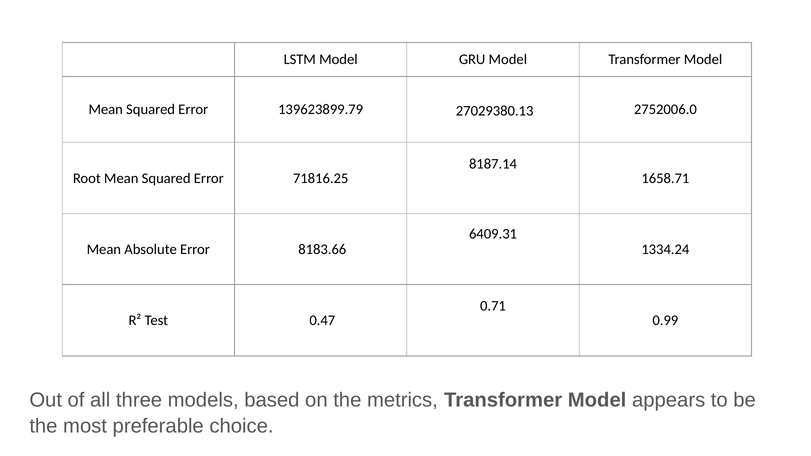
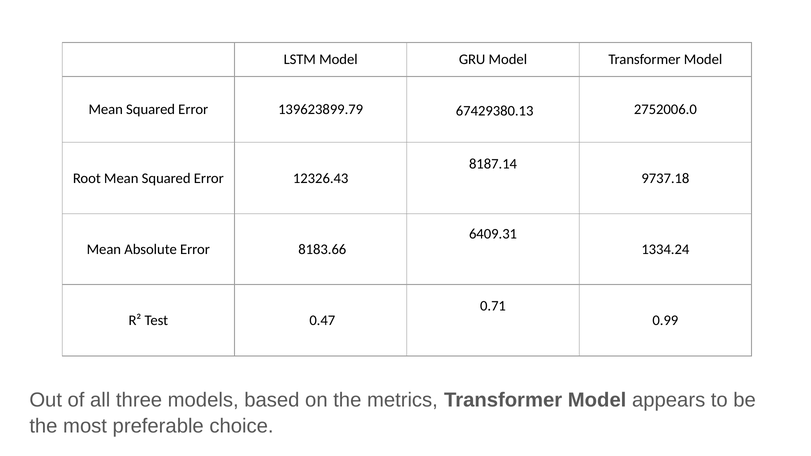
27029380.13: 27029380.13 -> 67429380.13
71816.25: 71816.25 -> 12326.43
1658.71: 1658.71 -> 9737.18
